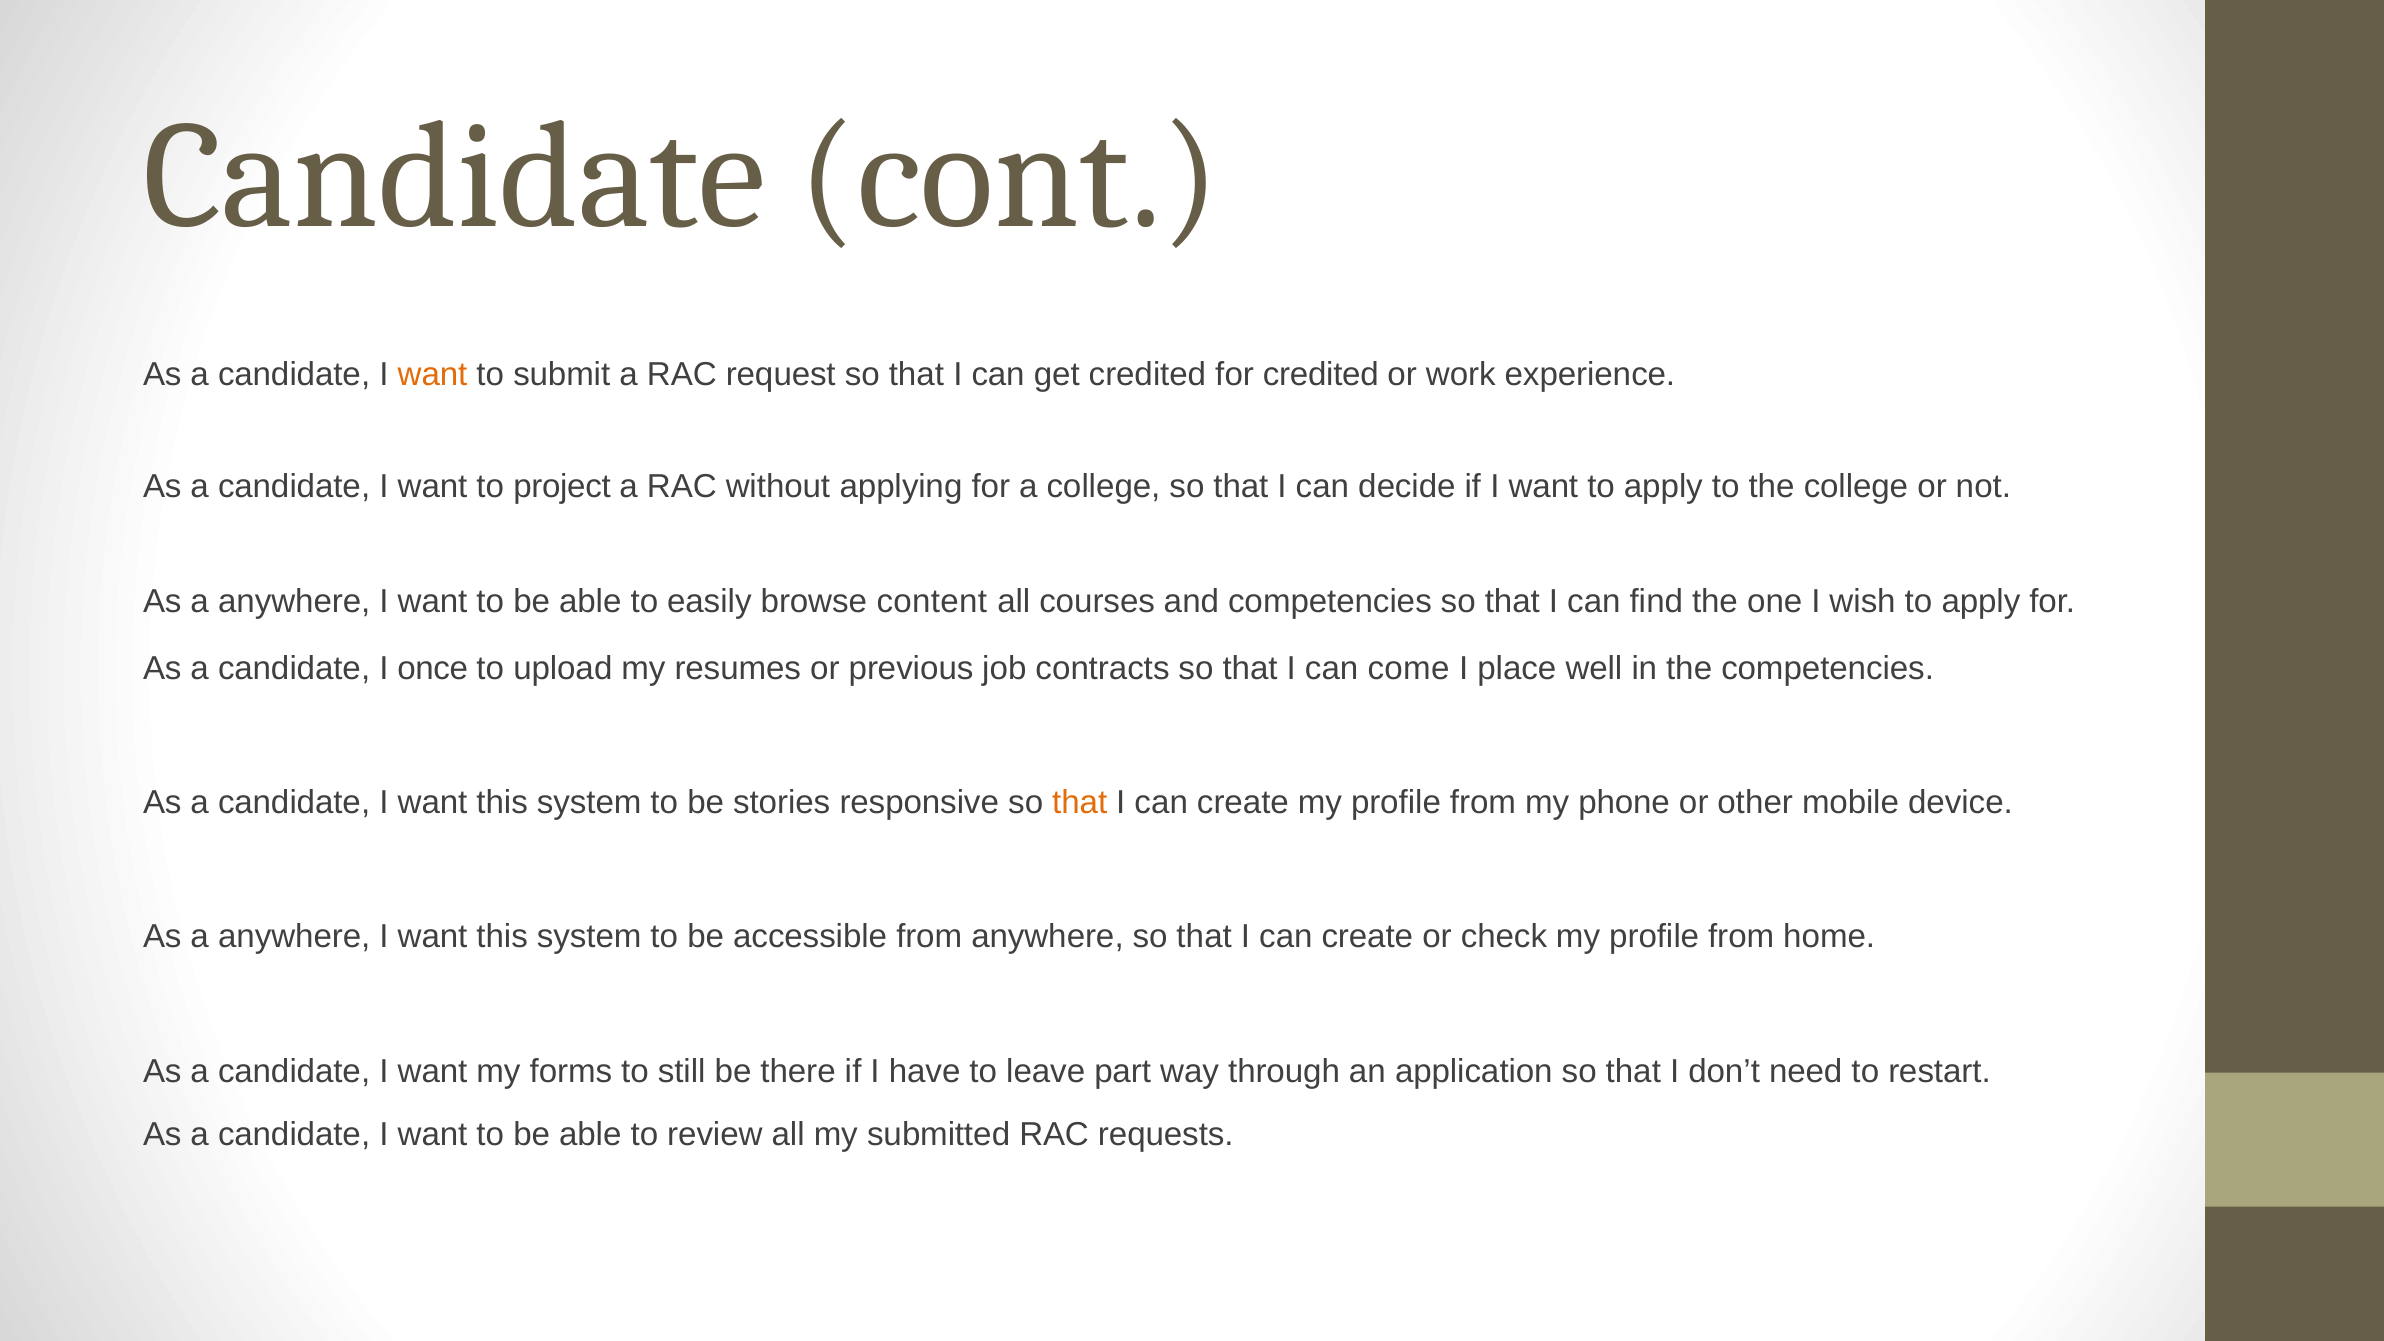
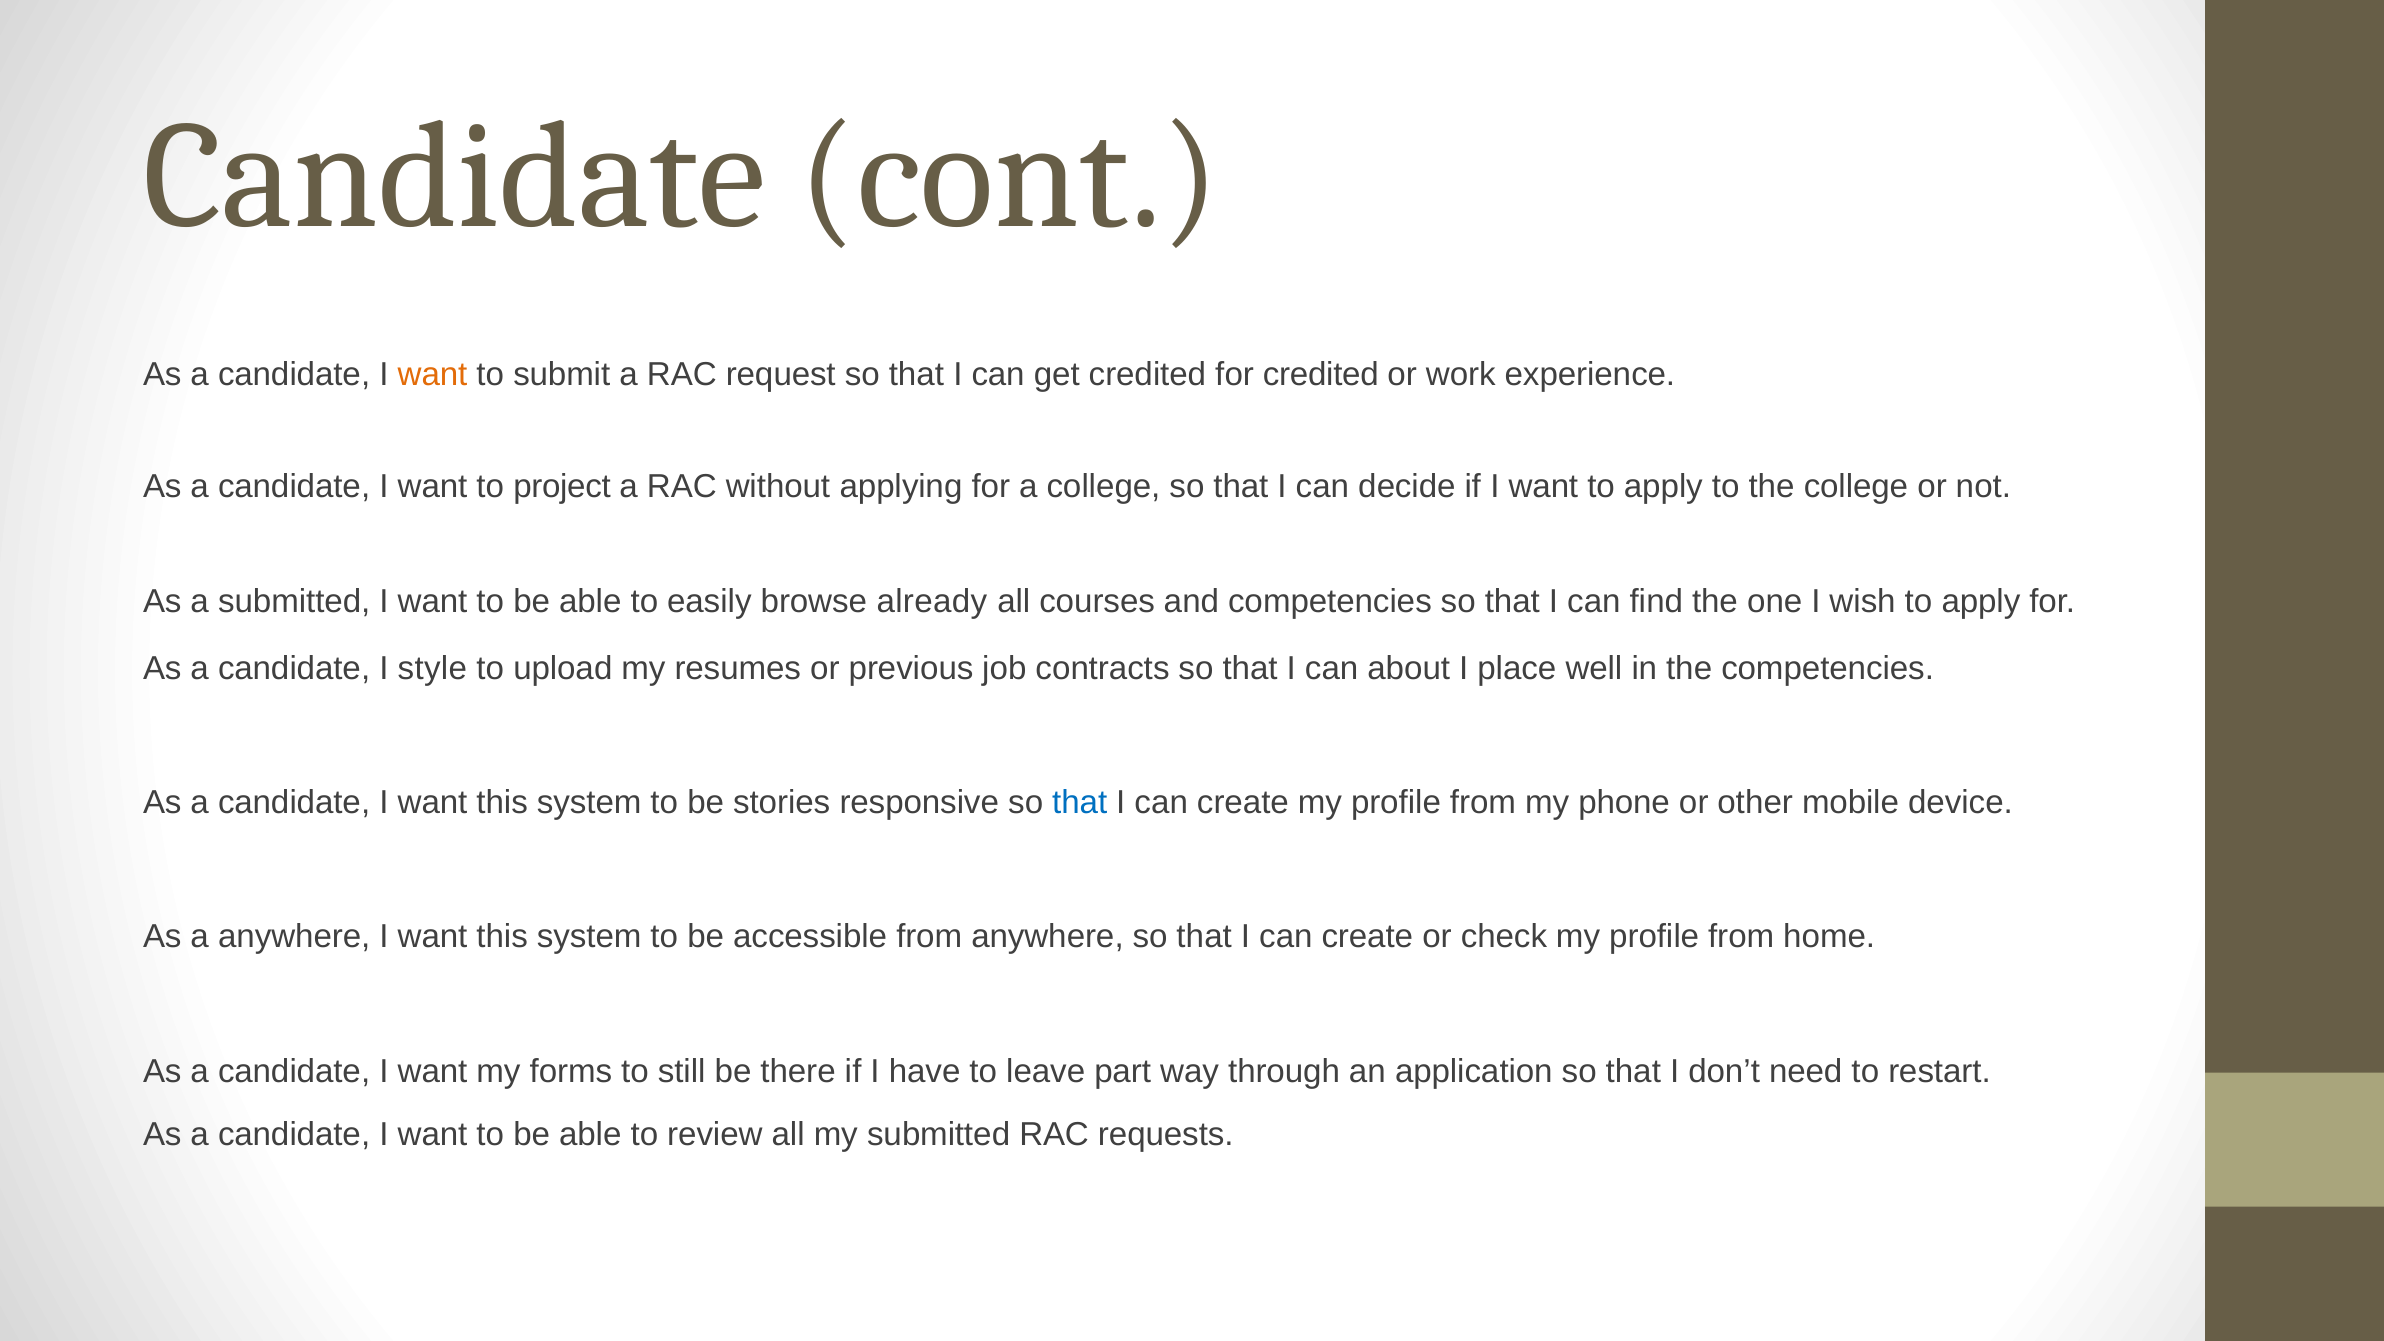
anywhere at (294, 601): anywhere -> submitted
content: content -> already
once: once -> style
come: come -> about
that at (1080, 803) colour: orange -> blue
